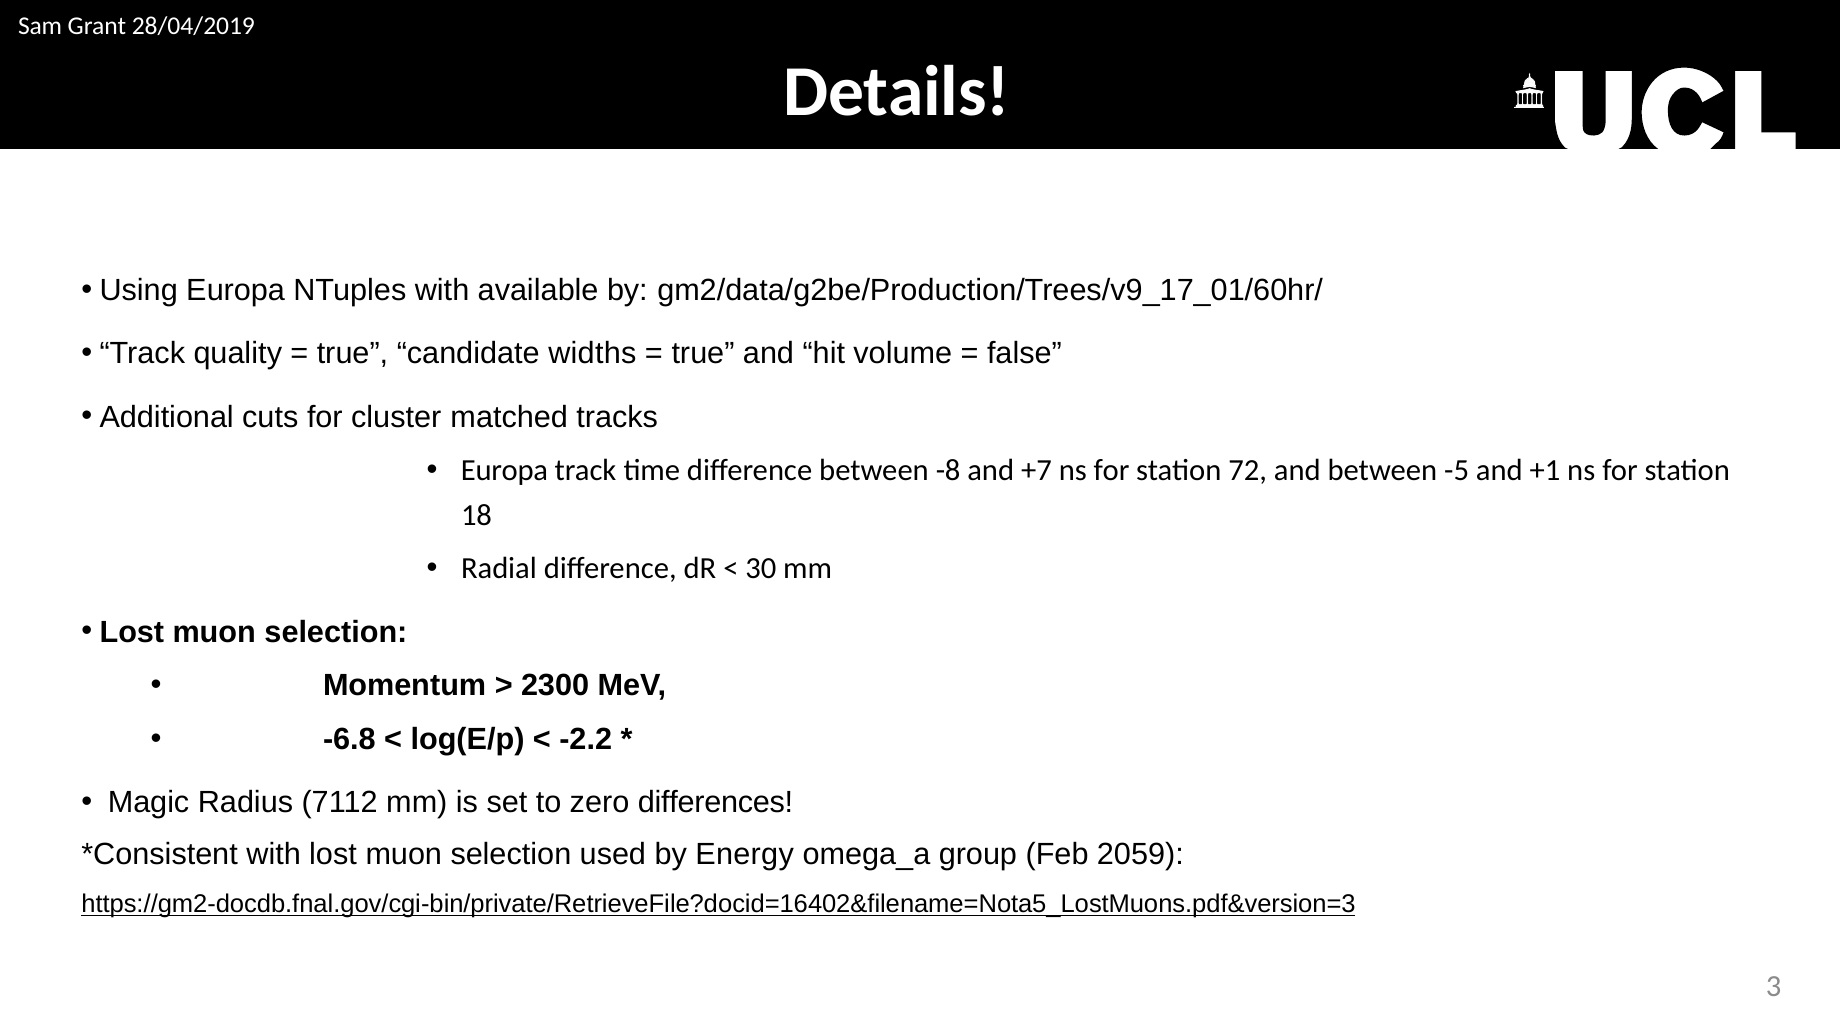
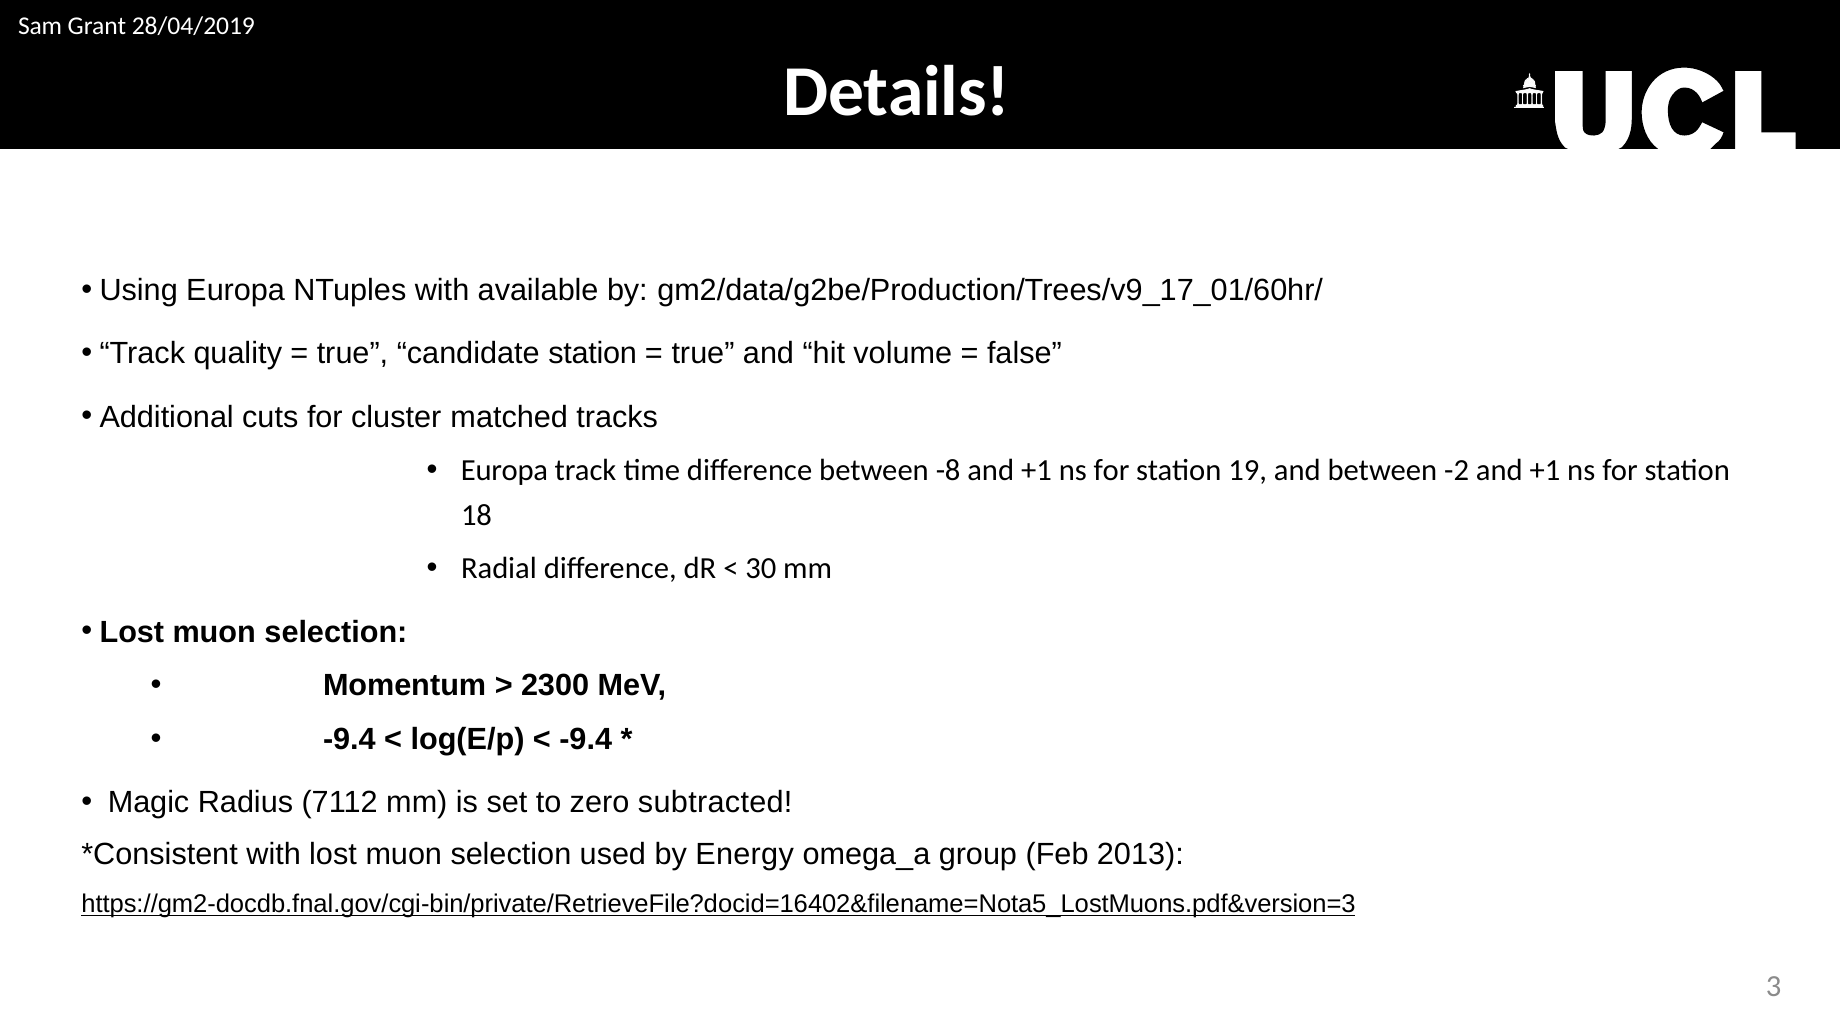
candidate widths: widths -> station
-8 and +7: +7 -> +1
72: 72 -> 19
-5: -5 -> -2
-6.8 at (349, 739): -6.8 -> -9.4
-2.2 at (586, 739): -2.2 -> -9.4
differences: differences -> subtracted
2059: 2059 -> 2013
